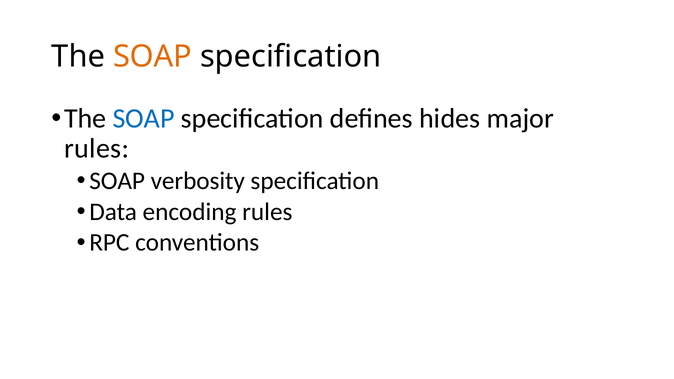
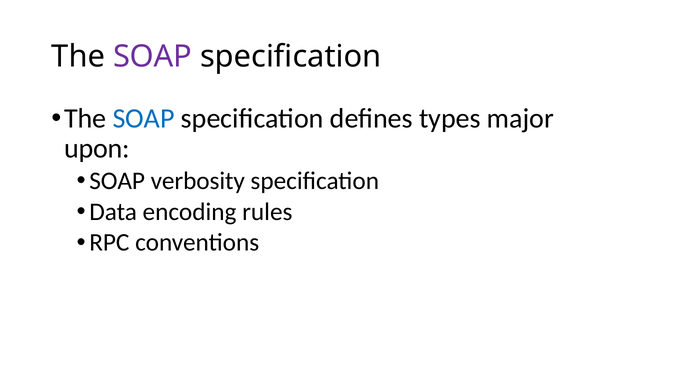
SOAP at (153, 57) colour: orange -> purple
hides: hides -> types
rules at (97, 149): rules -> upon
